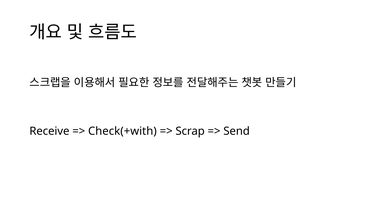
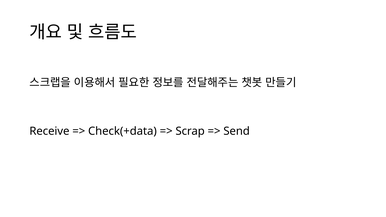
Check(+with: Check(+with -> Check(+data
